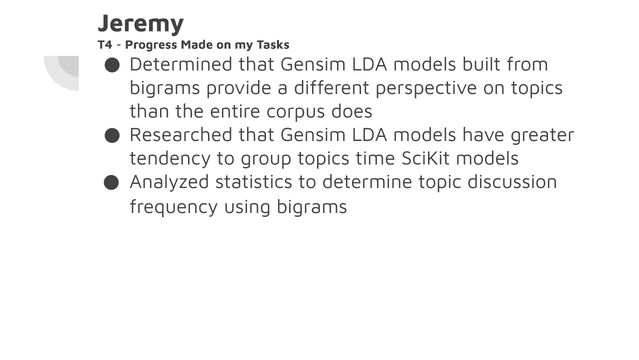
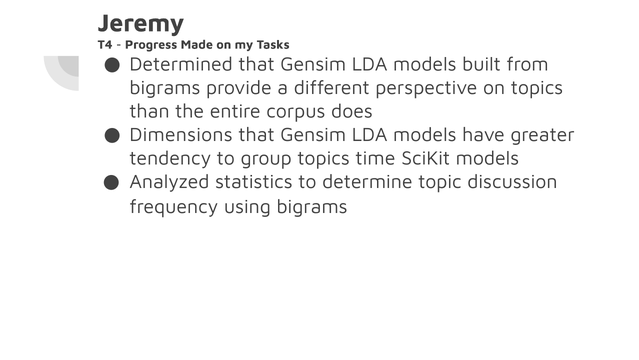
Researched: Researched -> Dimensions
